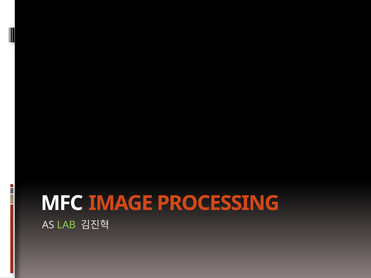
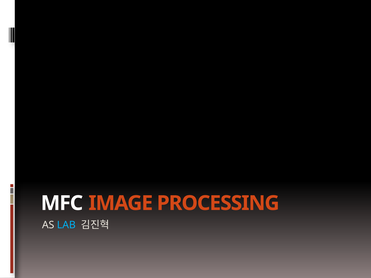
LAB colour: light green -> light blue
